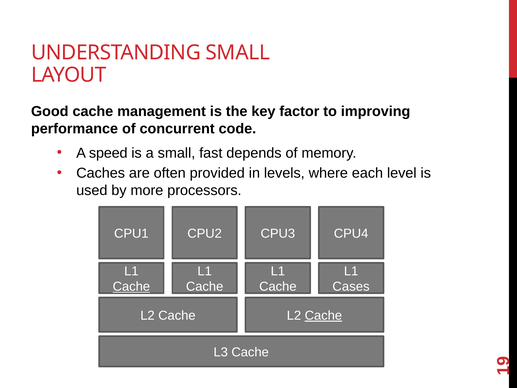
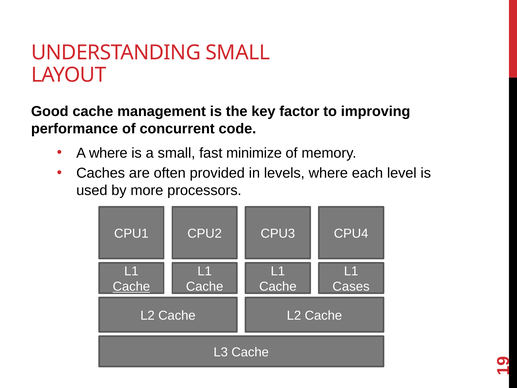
A speed: speed -> where
depends: depends -> minimize
Cache at (323, 315) underline: present -> none
